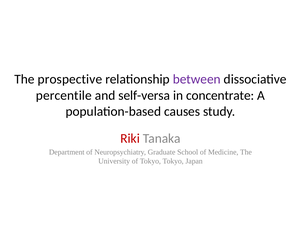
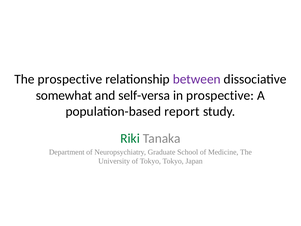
percentile: percentile -> somewhat
in concentrate: concentrate -> prospective
causes: causes -> report
Riki colour: red -> green
